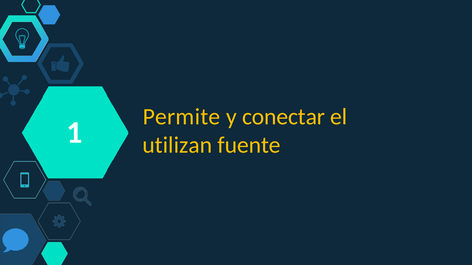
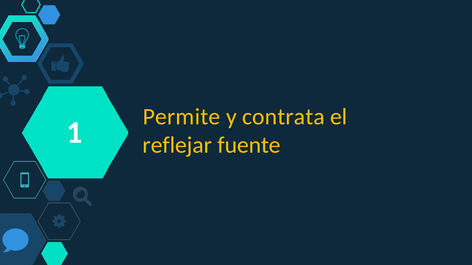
conectar: conectar -> contrata
utilizan: utilizan -> reflejar
